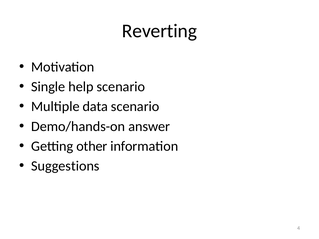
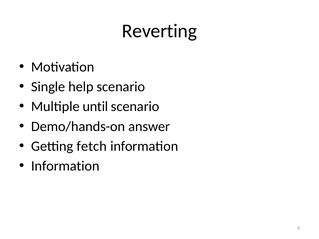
data: data -> until
other: other -> fetch
Suggestions at (65, 166): Suggestions -> Information
